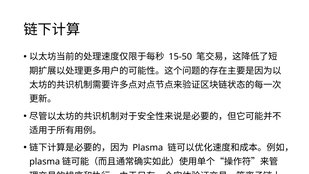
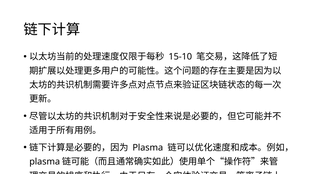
15-50: 15-50 -> 15-10
